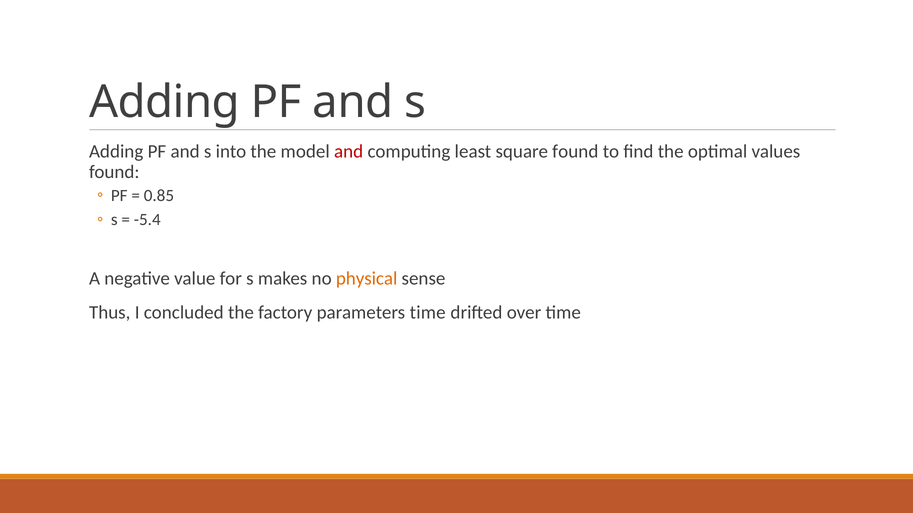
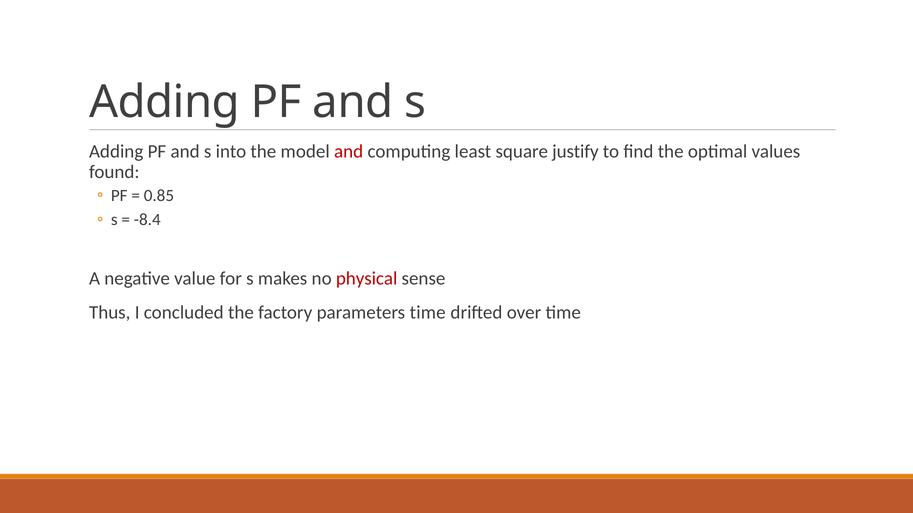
square found: found -> justify
-5.4: -5.4 -> -8.4
physical colour: orange -> red
